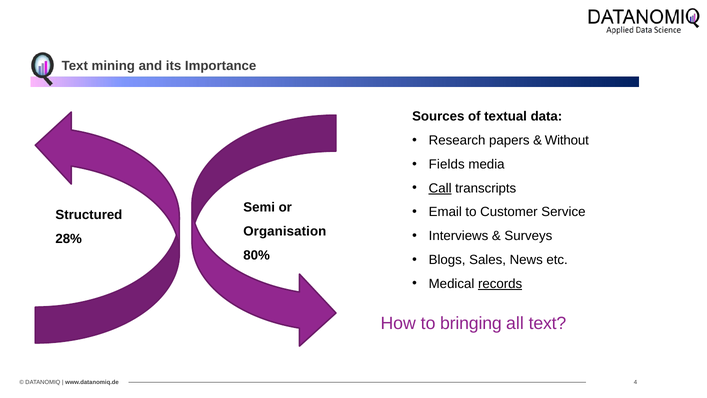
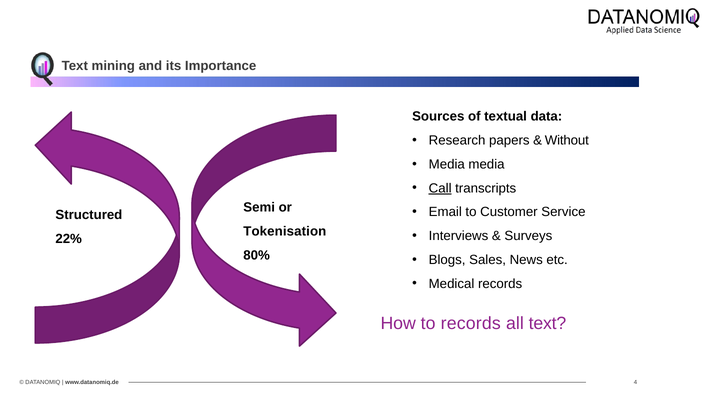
Fields at (447, 164): Fields -> Media
Organisation: Organisation -> Tokenisation
28%: 28% -> 22%
records at (500, 284) underline: present -> none
to bringing: bringing -> records
